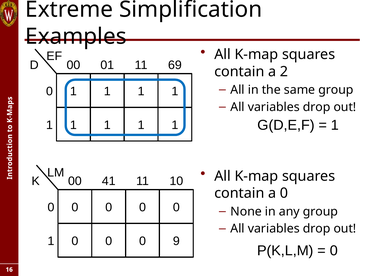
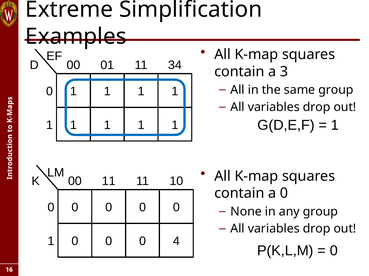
69: 69 -> 34
2: 2 -> 3
00 41: 41 -> 11
9: 9 -> 4
